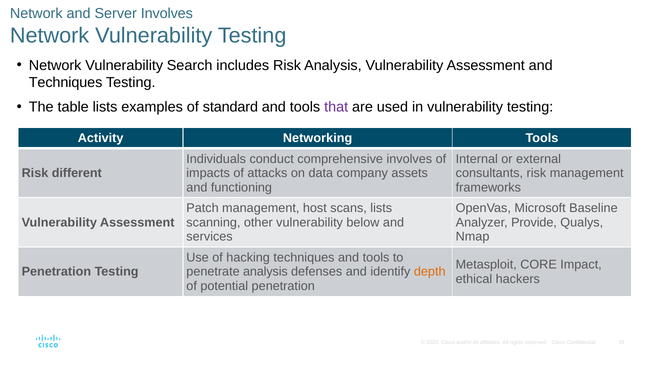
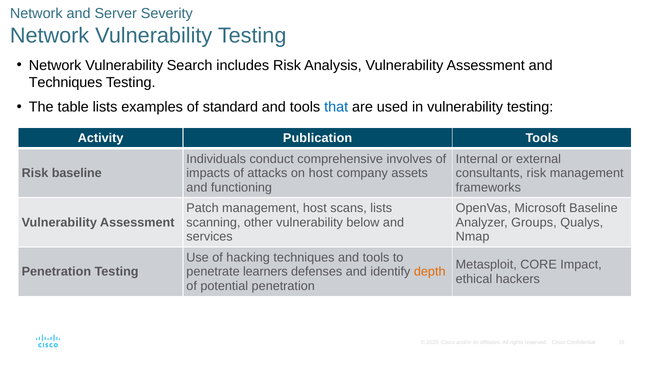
Server Involves: Involves -> Severity
that colour: purple -> blue
Networking: Networking -> Publication
Risk different: different -> baseline
on data: data -> host
Provide: Provide -> Groups
penetrate analysis: analysis -> learners
